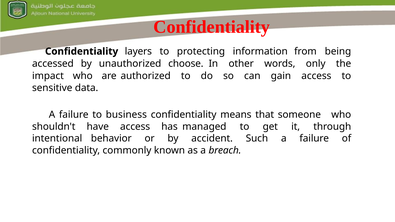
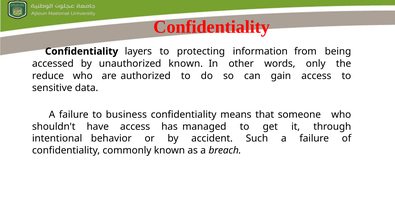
unauthorized choose: choose -> known
impact: impact -> reduce
